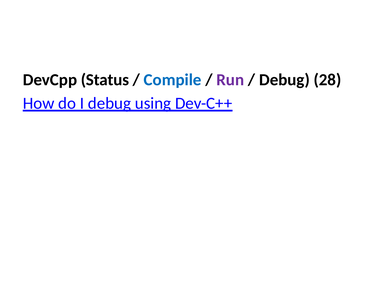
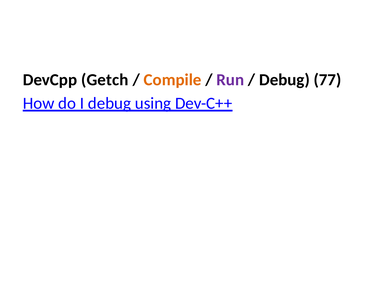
Status: Status -> Getch
Compile colour: blue -> orange
28: 28 -> 77
